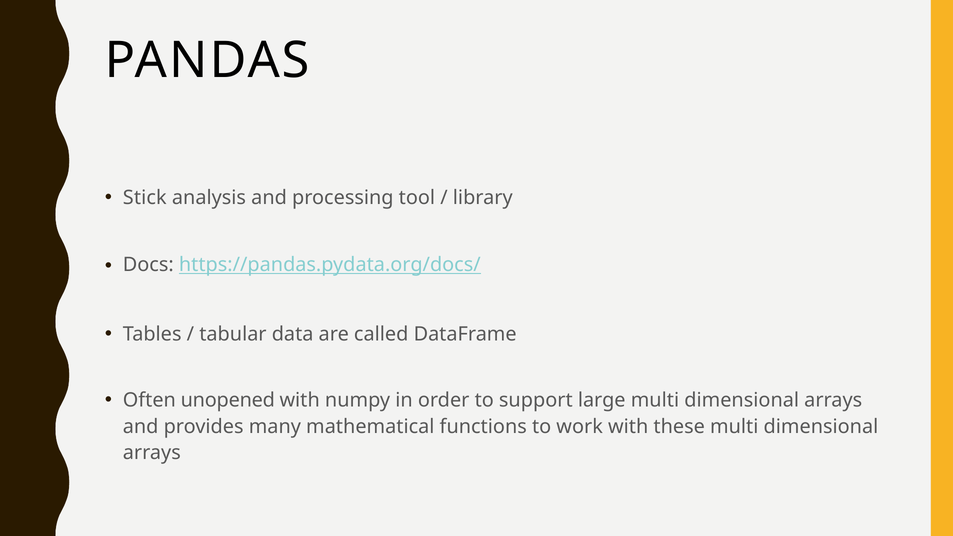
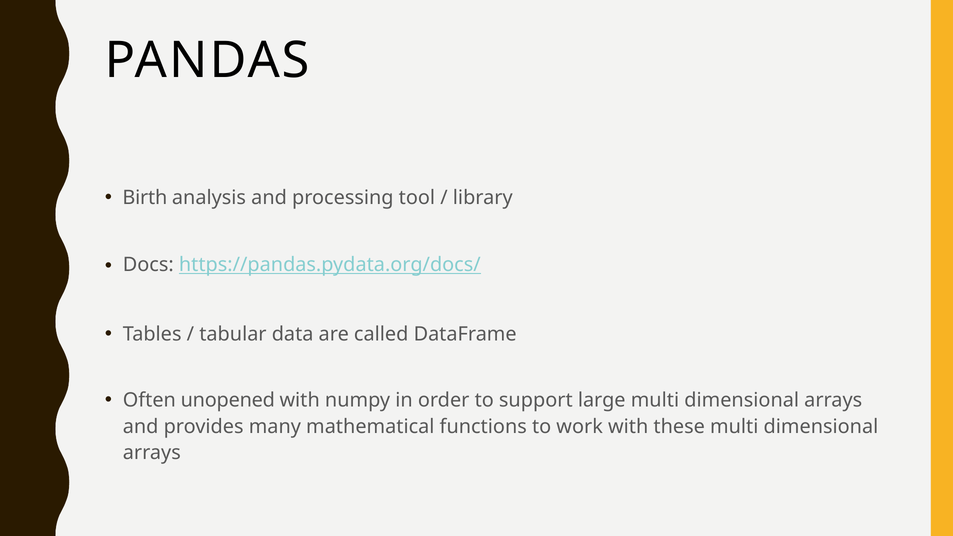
Stick: Stick -> Birth
